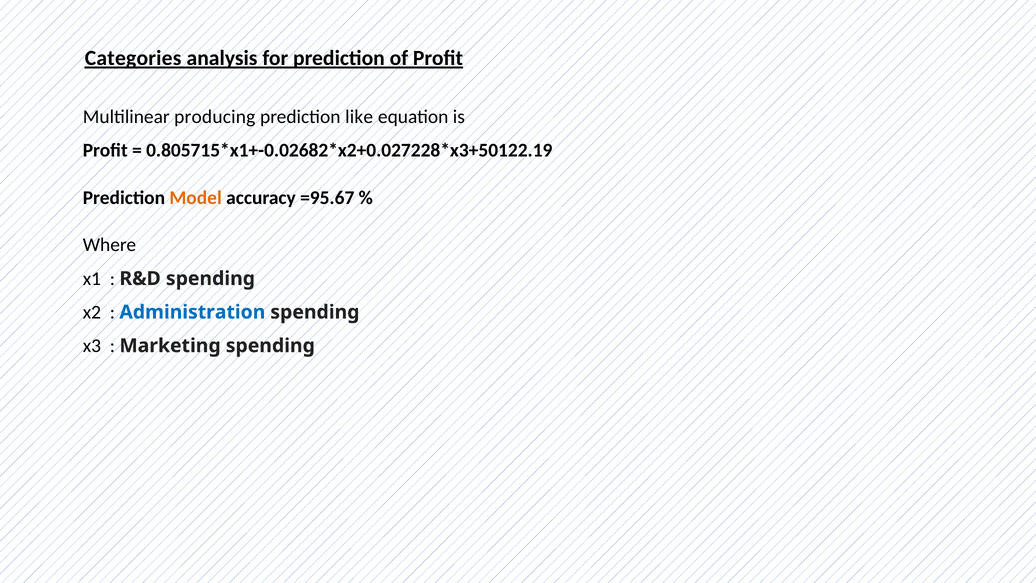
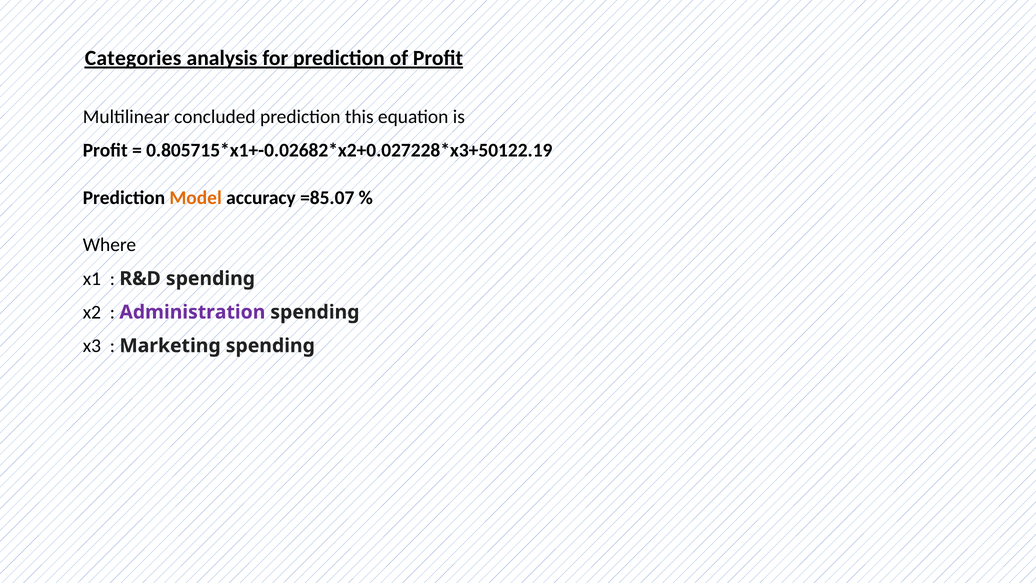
producing: producing -> concluded
like: like -> this
=95.67: =95.67 -> =85.07
Administration colour: blue -> purple
